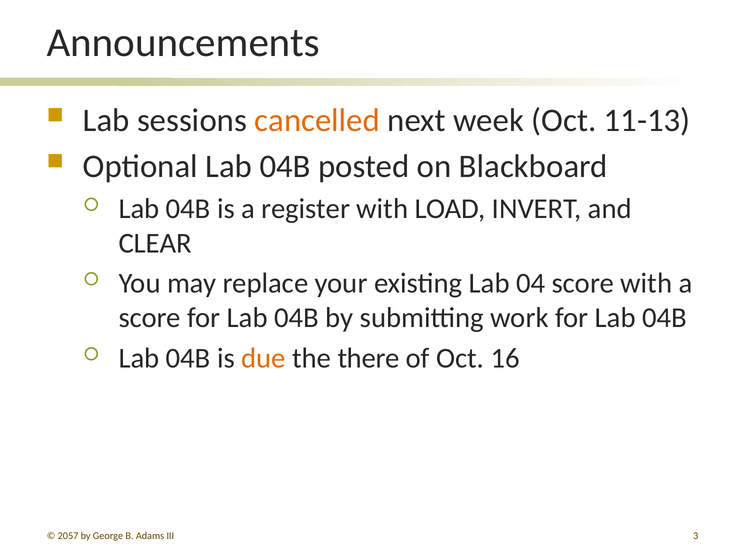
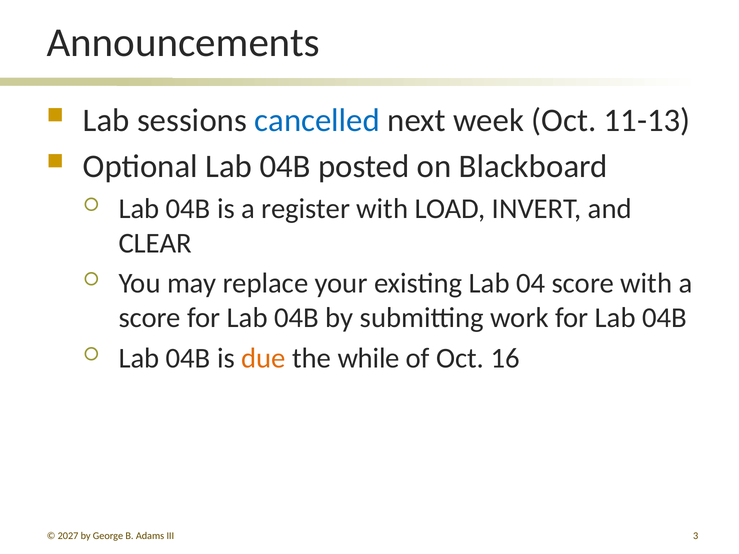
cancelled colour: orange -> blue
there: there -> while
2057: 2057 -> 2027
